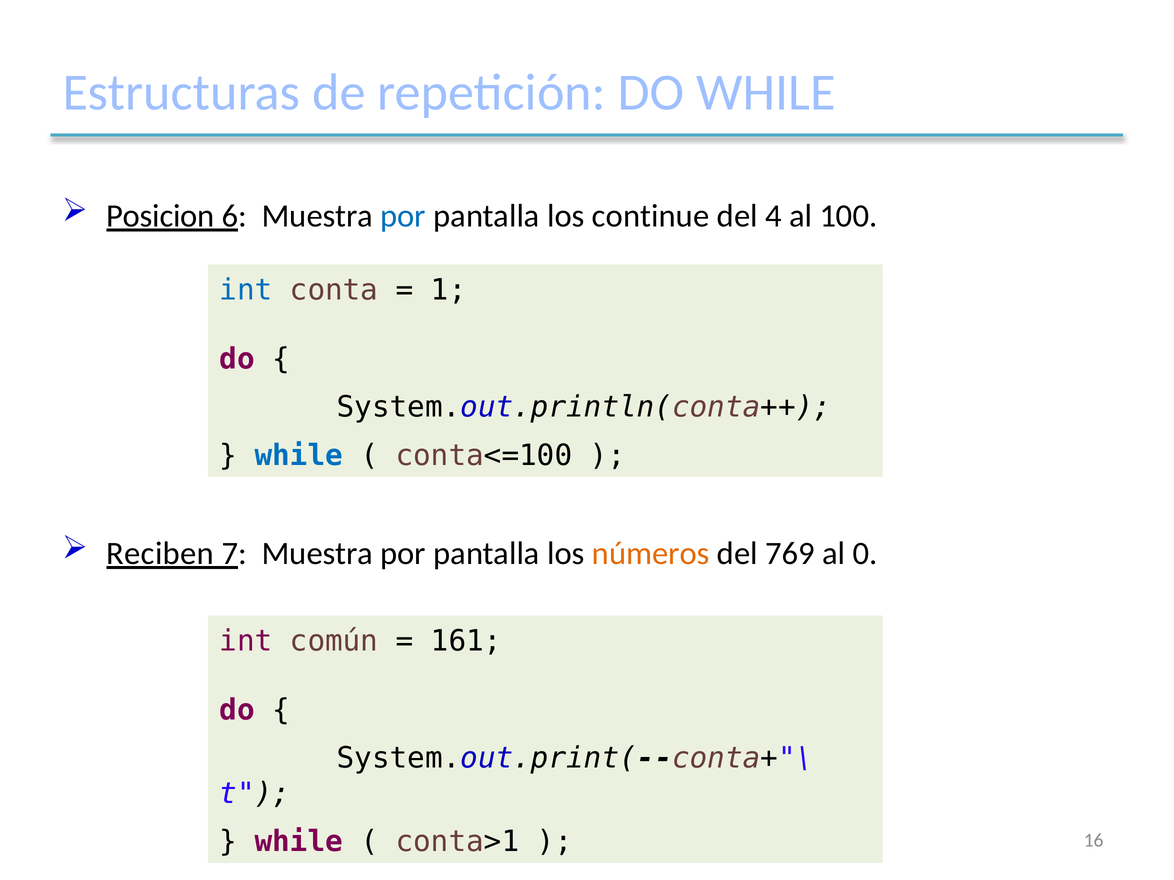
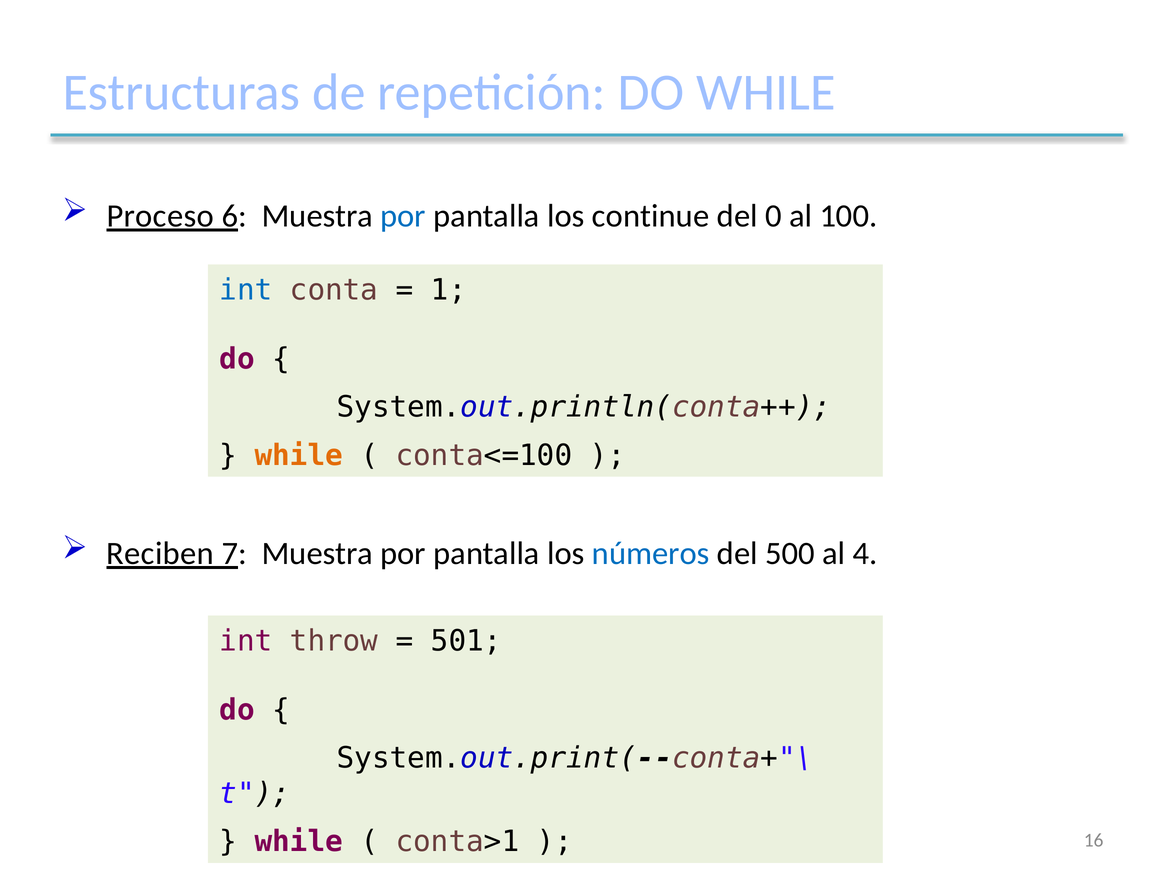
Posicion: Posicion -> Proceso
4: 4 -> 0
while at (299, 456) colour: blue -> orange
números colour: orange -> blue
769: 769 -> 500
0: 0 -> 4
común: común -> throw
161: 161 -> 501
